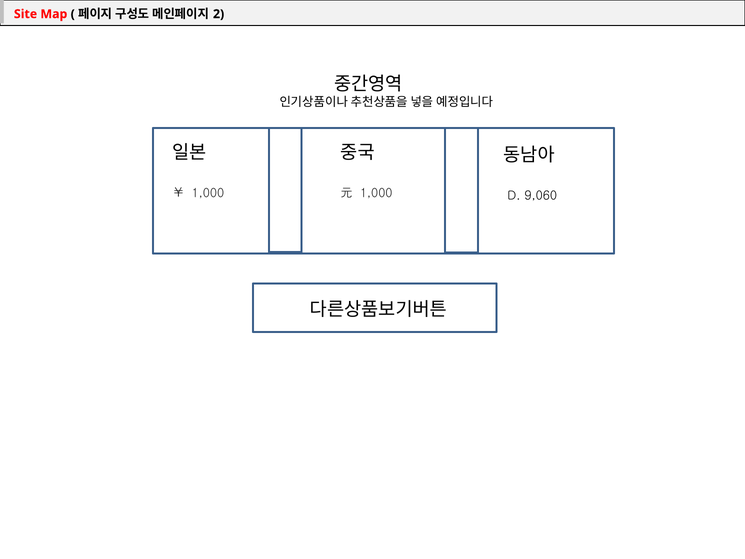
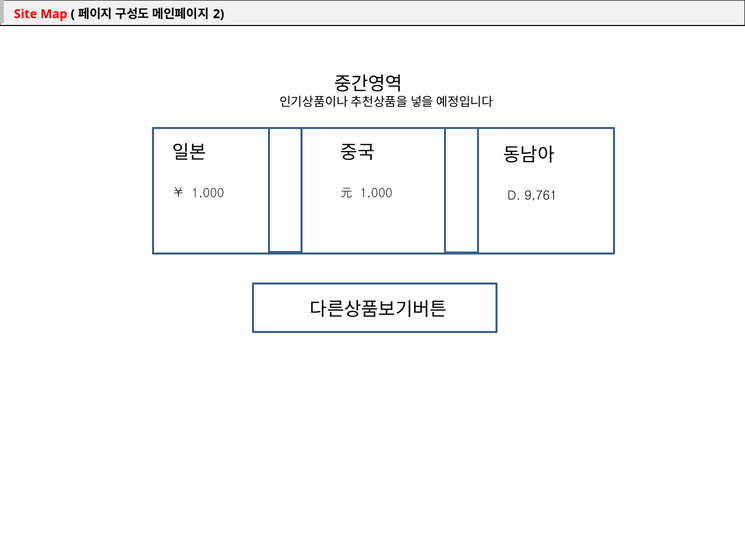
9,060: 9,060 -> 9,761
